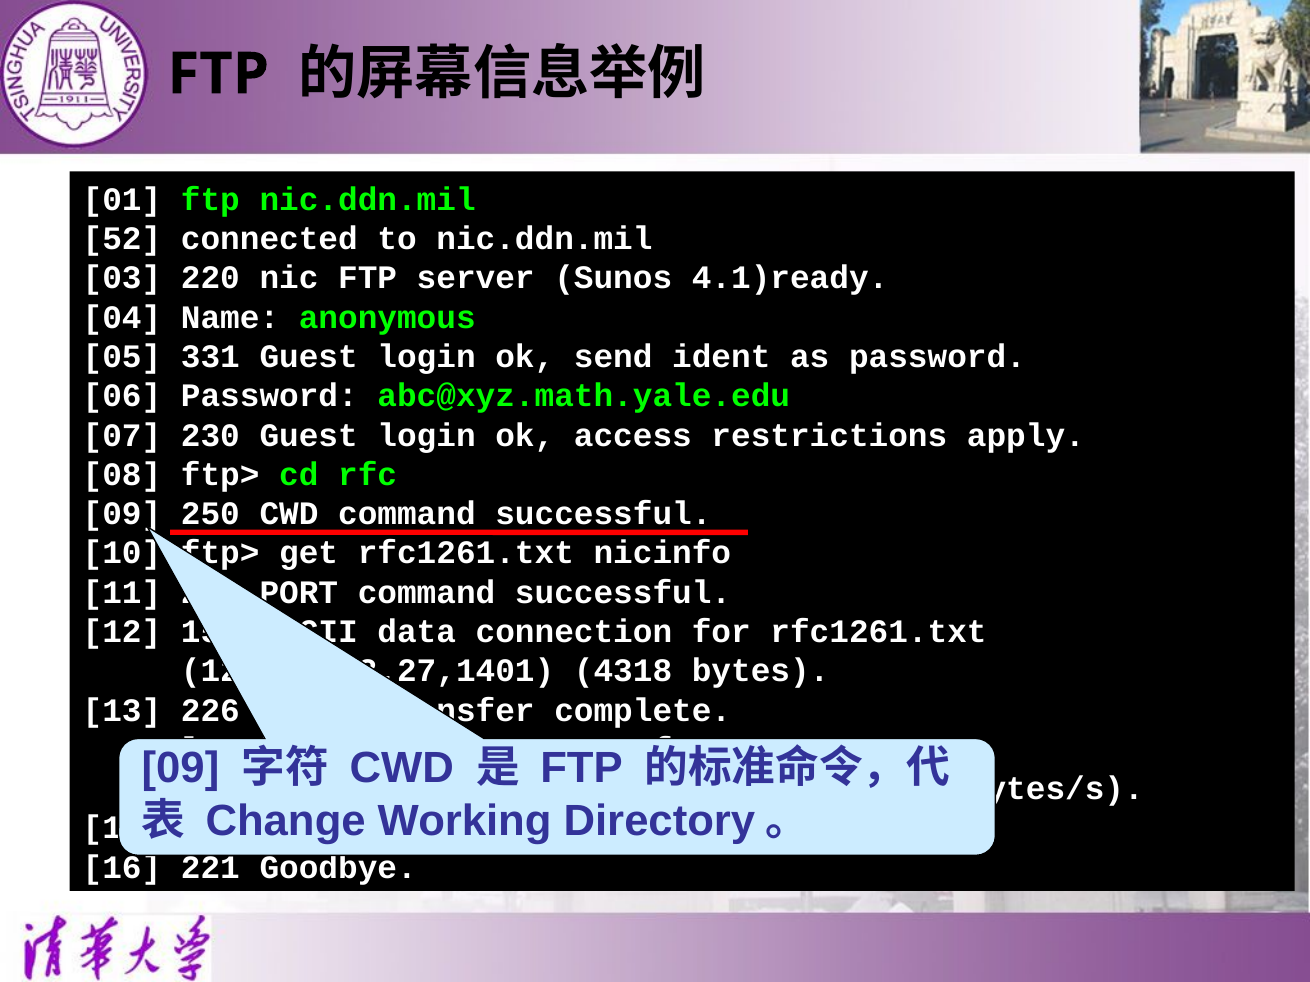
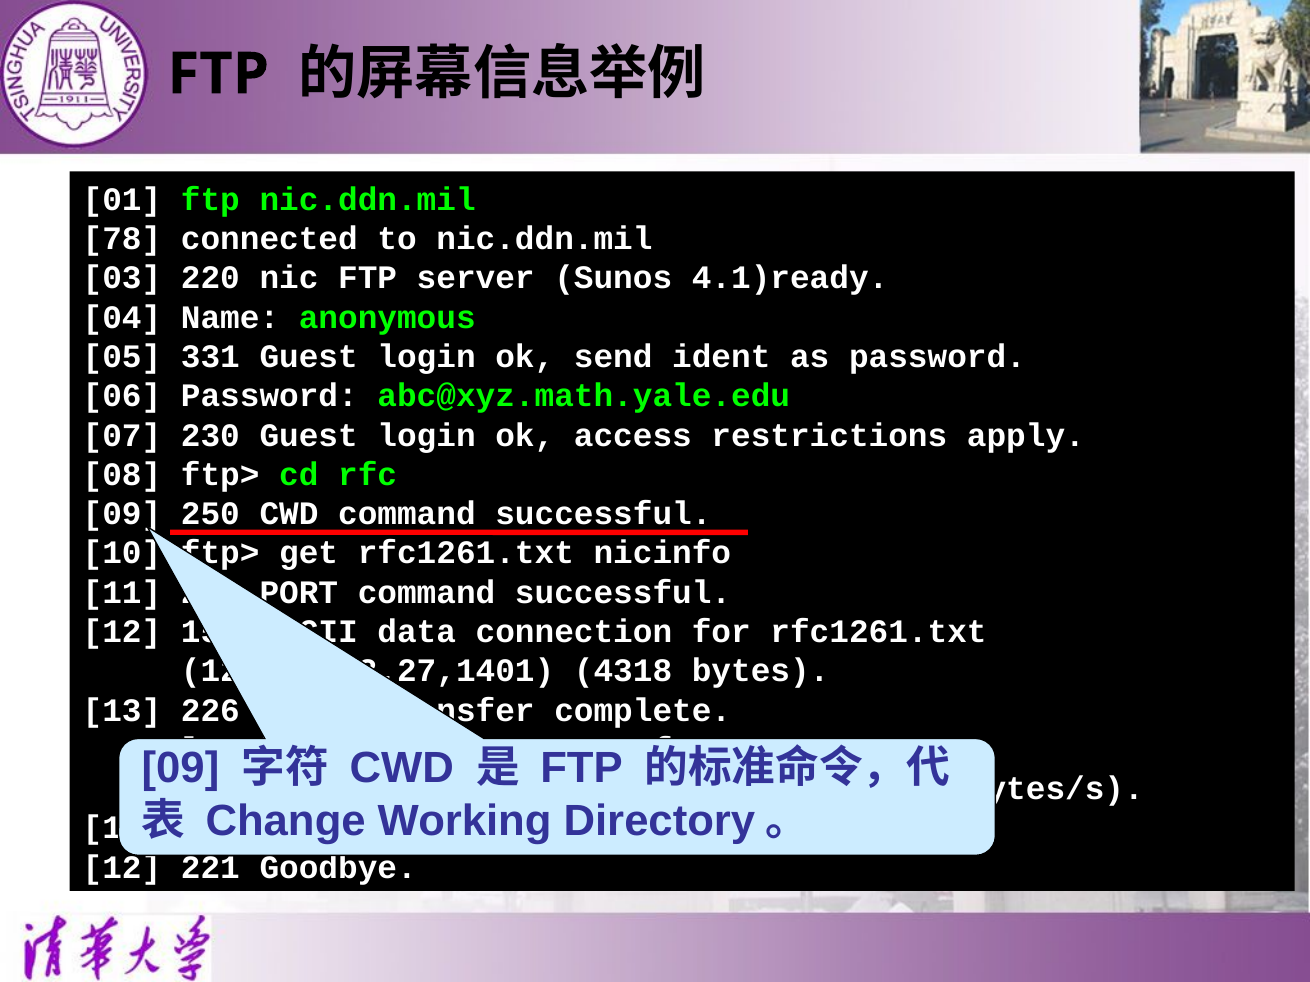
52: 52 -> 78
16 at (122, 868): 16 -> 12
